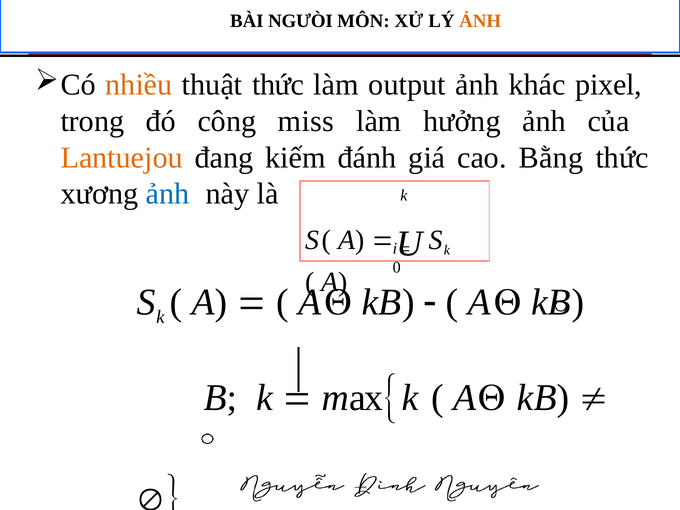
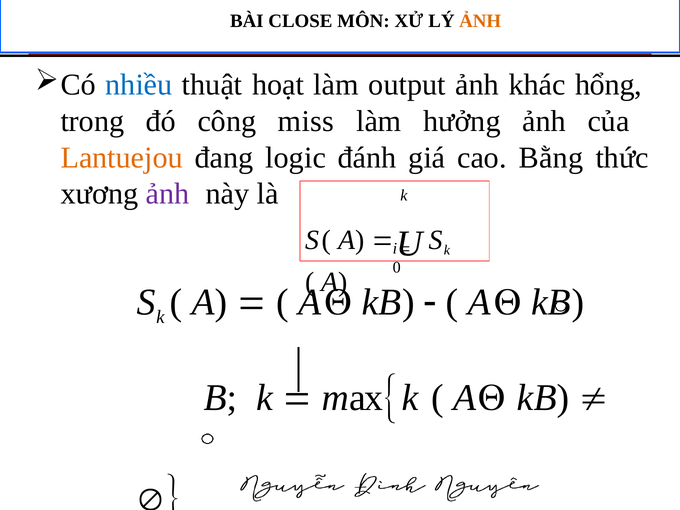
NGƯÒI: NGƯÒI -> CLOSE
nhiều colour: orange -> blue
thuật thức: thức -> hoạt
pixel: pixel -> hổng
kiếm: kiếm -> logic
ảnh at (168, 194) colour: blue -> purple
